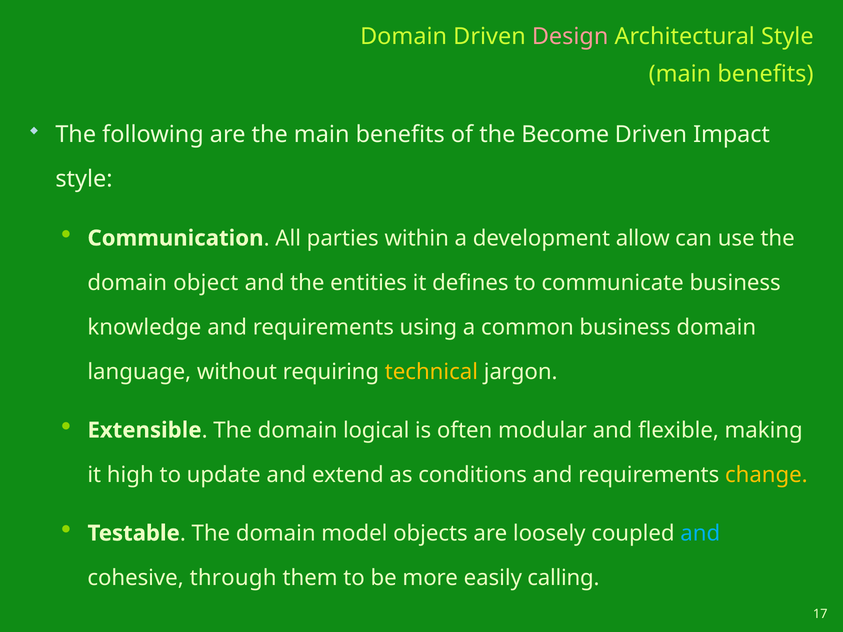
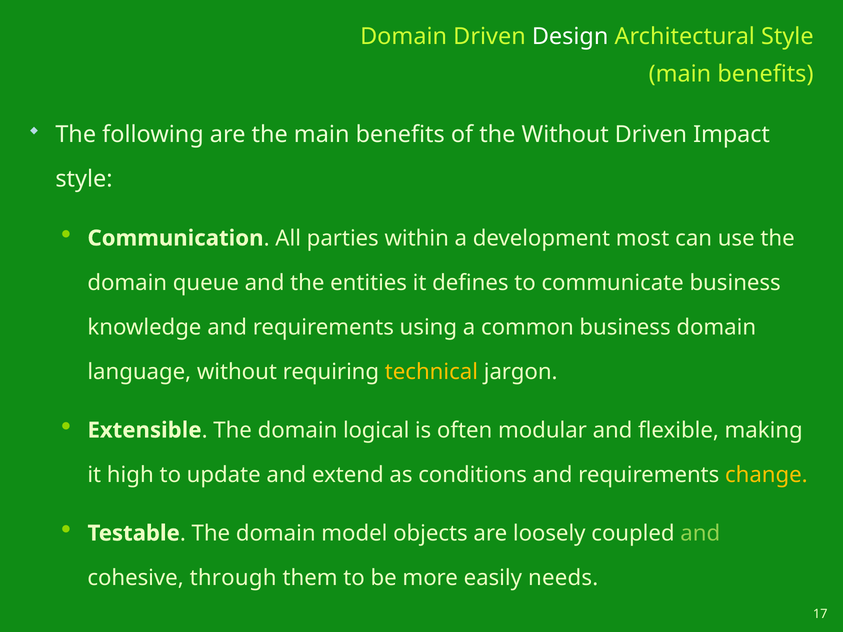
Design colour: pink -> white
the Become: Become -> Without
allow: allow -> most
object: object -> queue
and at (700, 533) colour: light blue -> light green
calling: calling -> needs
